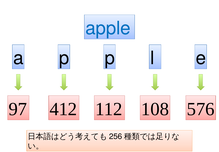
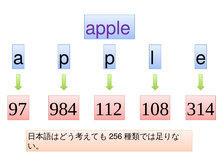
apple colour: blue -> purple
412: 412 -> 984
576: 576 -> 314
